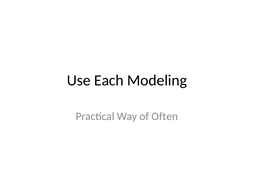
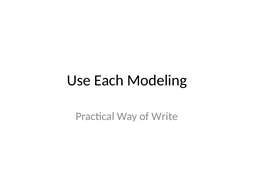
Often: Often -> Write
